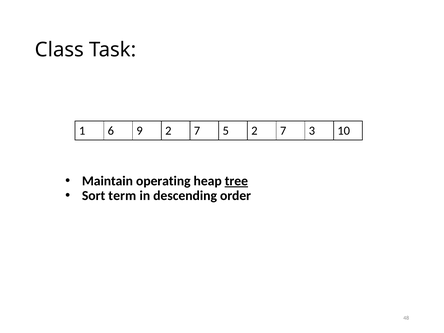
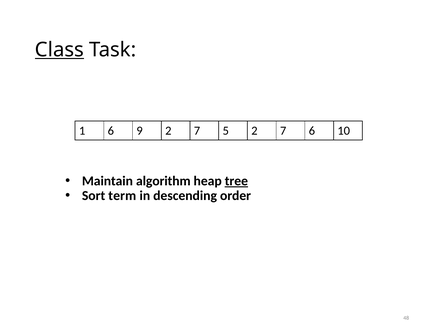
Class underline: none -> present
7 3: 3 -> 6
operating: operating -> algorithm
